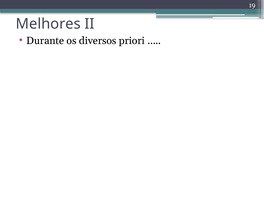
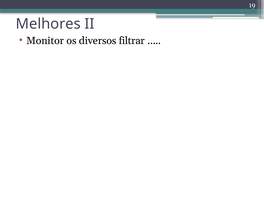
Durante: Durante -> Monitor
priori: priori -> filtrar
